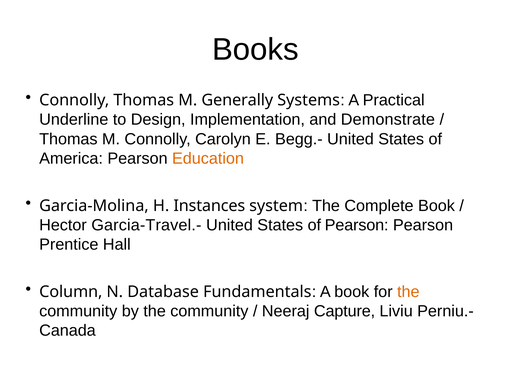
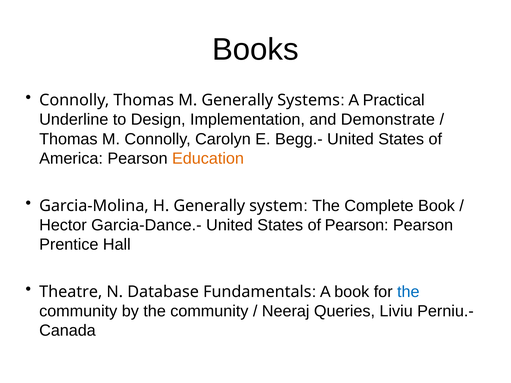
H Instances: Instances -> Generally
Garcia-Travel.-: Garcia-Travel.- -> Garcia-Dance.-
Column: Column -> Theatre
the at (408, 292) colour: orange -> blue
Capture: Capture -> Queries
